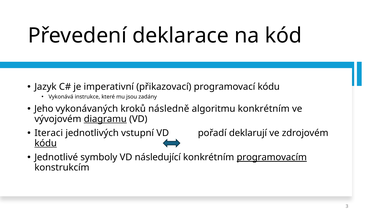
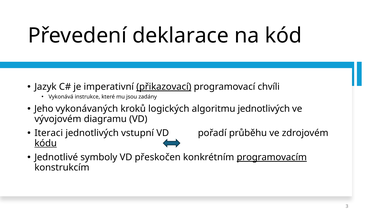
přikazovací underline: none -> present
programovací kódu: kódu -> chvíli
následně: následně -> logických
algoritmu konkrétním: konkrétním -> jednotlivých
diagramu underline: present -> none
deklarují: deklarují -> průběhu
následující: následující -> přeskočen
